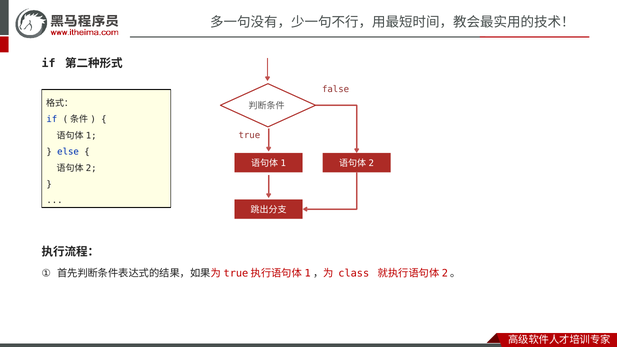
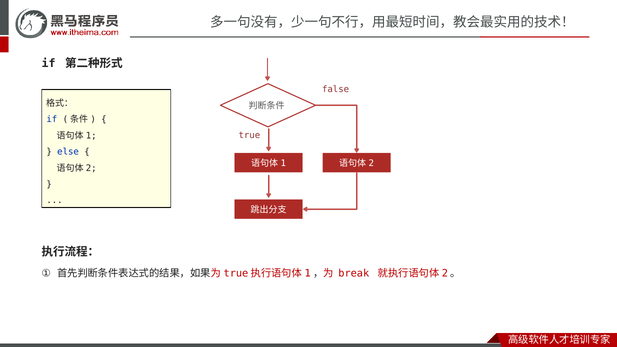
class: class -> break
